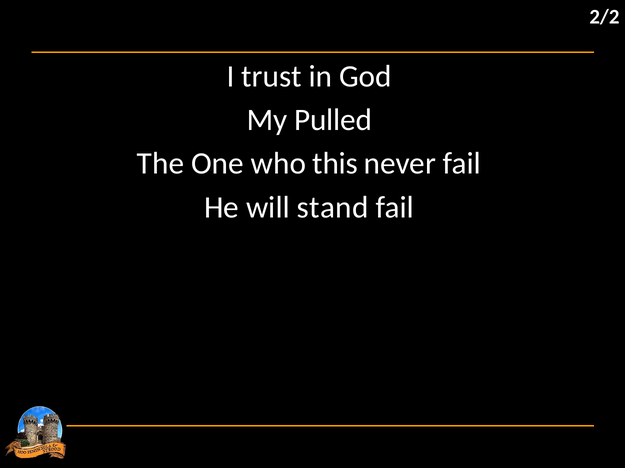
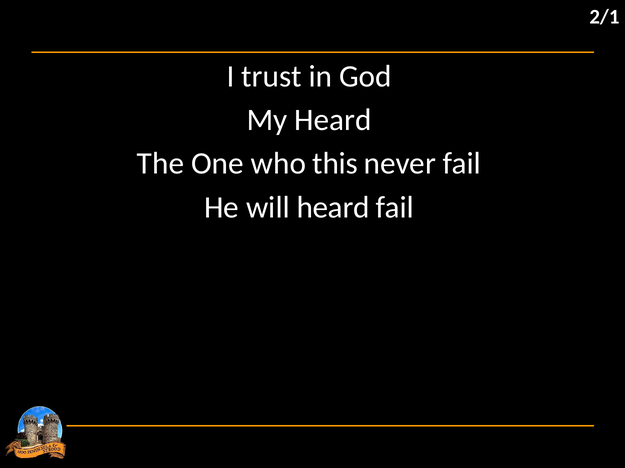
2/2: 2/2 -> 2/1
My Pulled: Pulled -> Heard
will stand: stand -> heard
